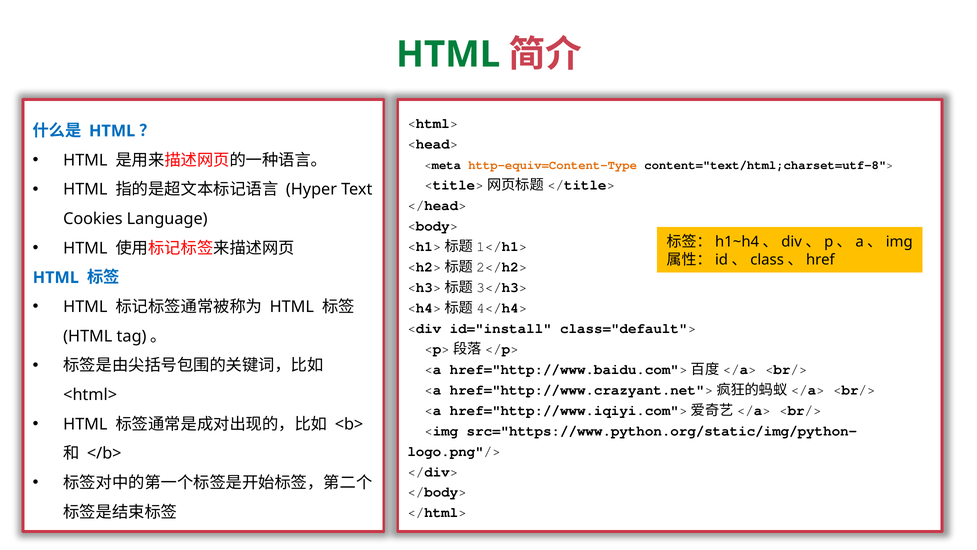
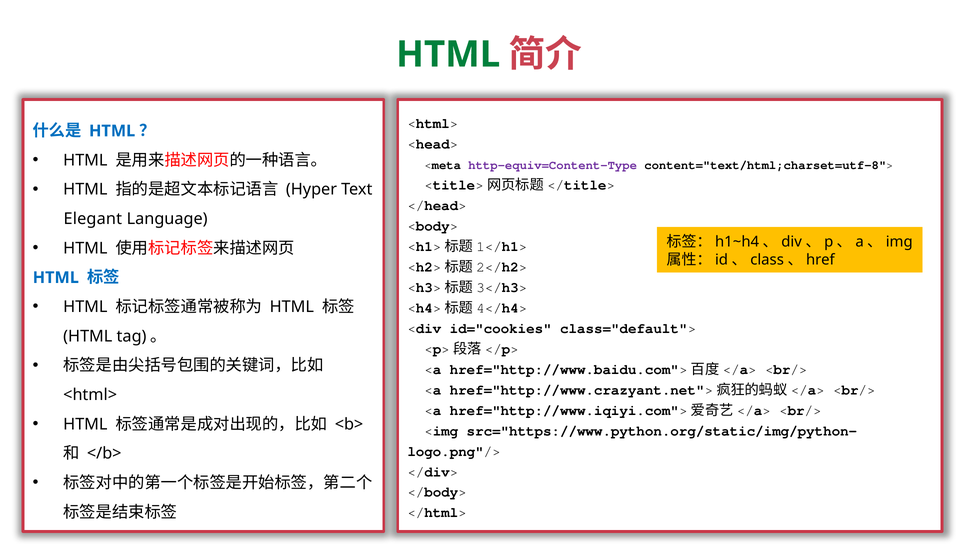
http-equiv=Content-Type colour: orange -> purple
Cookies: Cookies -> Elegant
id="install: id="install -> id="cookies
